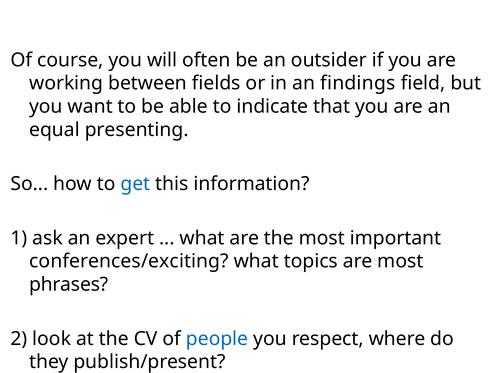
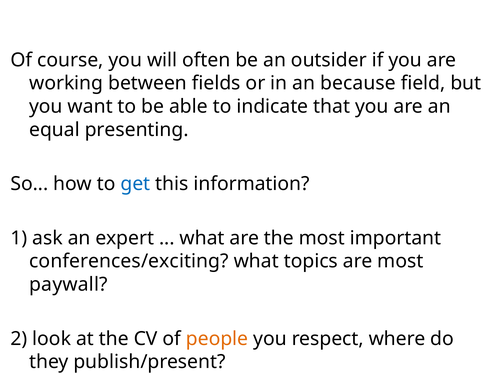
findings: findings -> because
phrases: phrases -> paywall
people colour: blue -> orange
